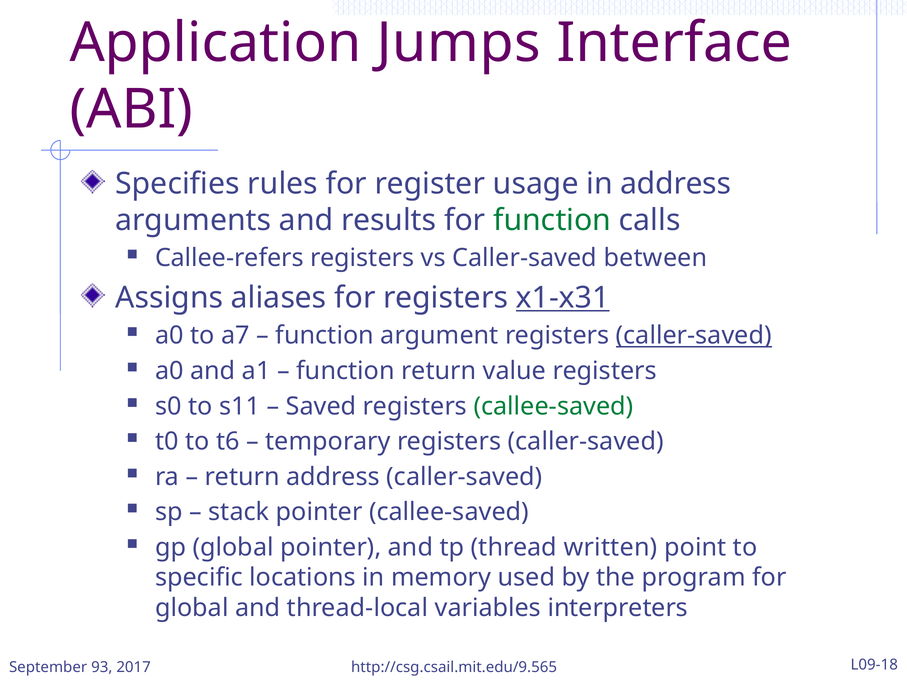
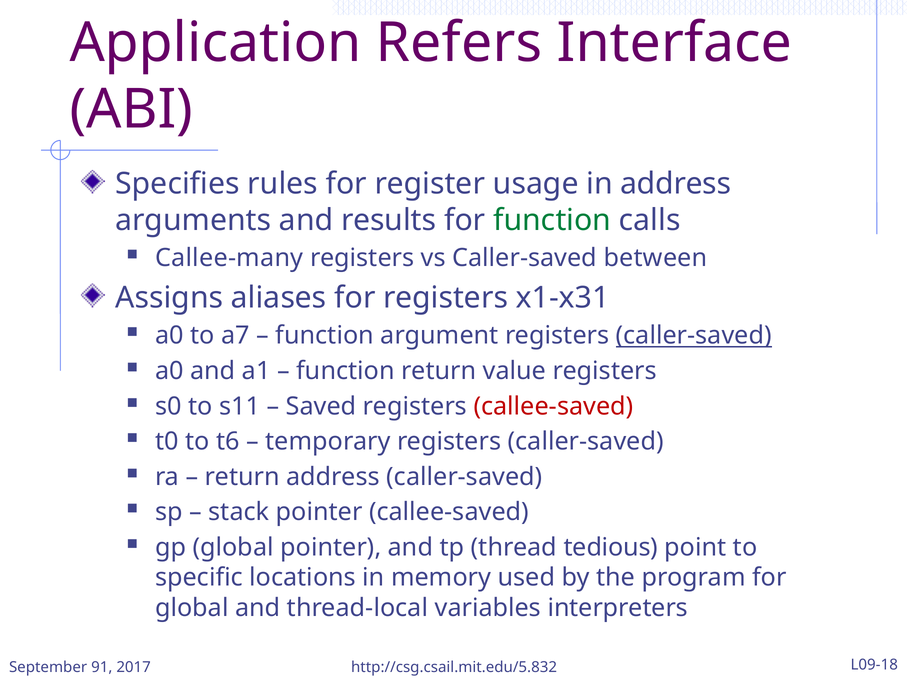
Jumps: Jumps -> Refers
Callee-refers: Callee-refers -> Callee-many
x1-x31 underline: present -> none
callee-saved at (553, 406) colour: green -> red
written: written -> tedious
93: 93 -> 91
http://csg.csail.mit.edu/9.565: http://csg.csail.mit.edu/9.565 -> http://csg.csail.mit.edu/5.832
